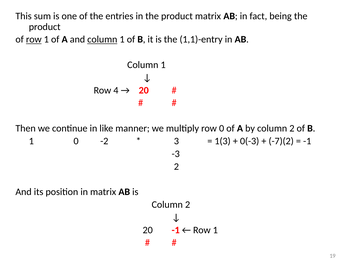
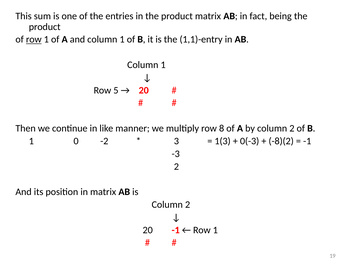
column at (102, 39) underline: present -> none
4: 4 -> 5
row 0: 0 -> 8
-7)(2: -7)(2 -> -8)(2
